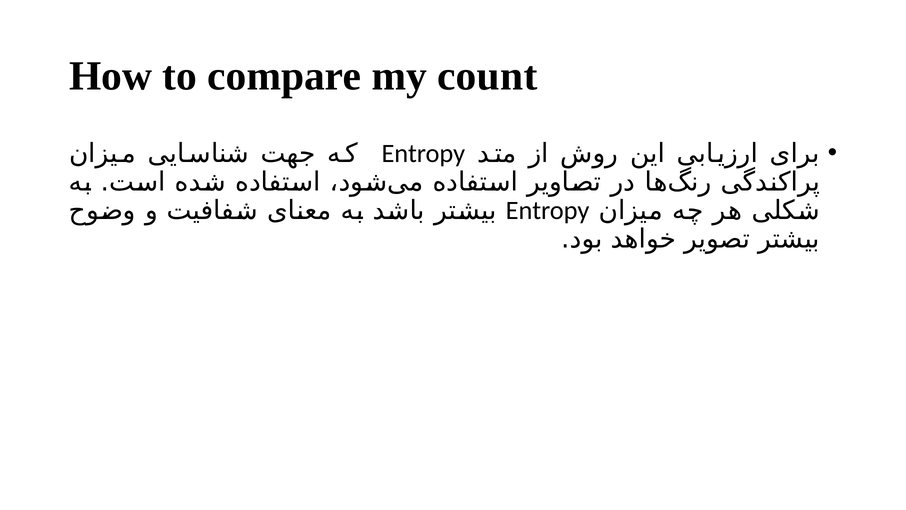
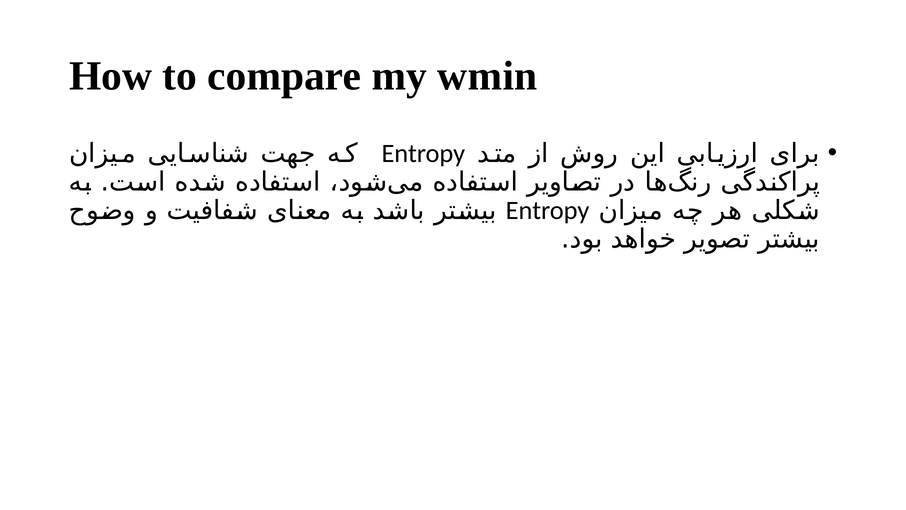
count: count -> wmin
